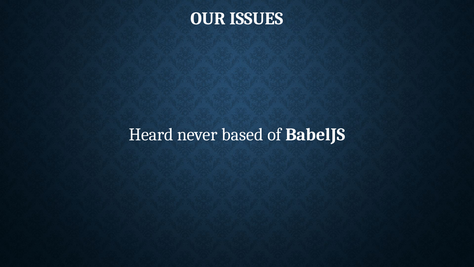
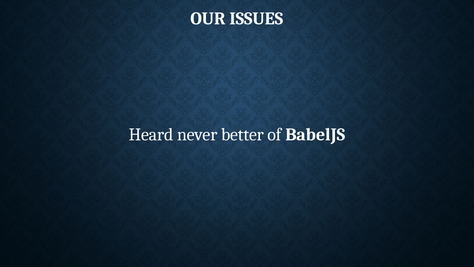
based: based -> better
